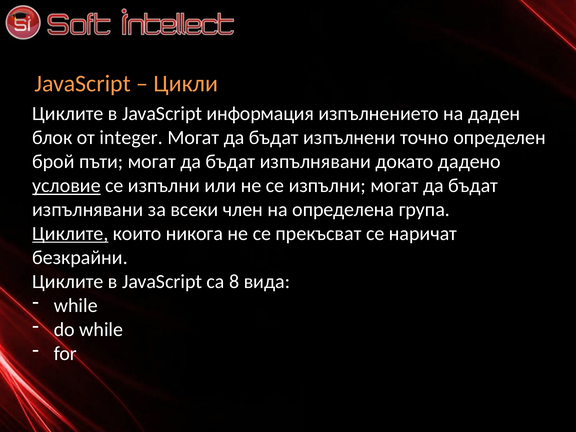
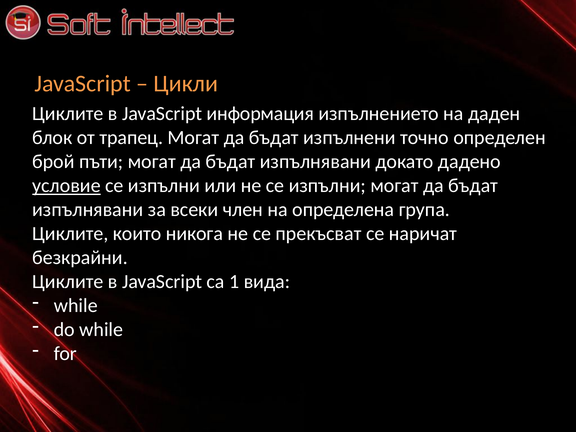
integer: integer -> трапец
Циклите at (70, 234) underline: present -> none
8: 8 -> 1
